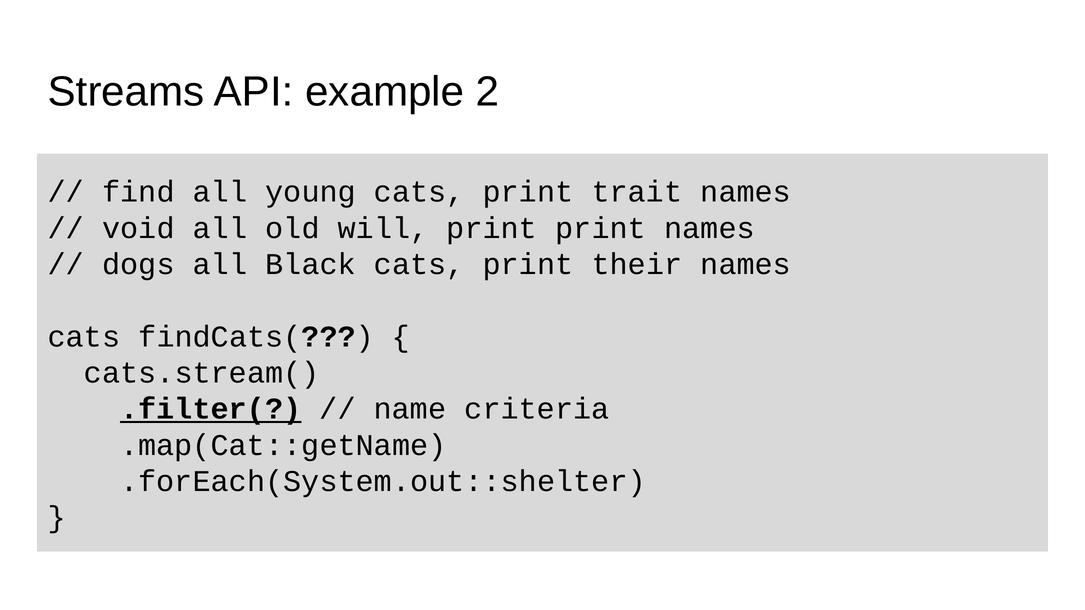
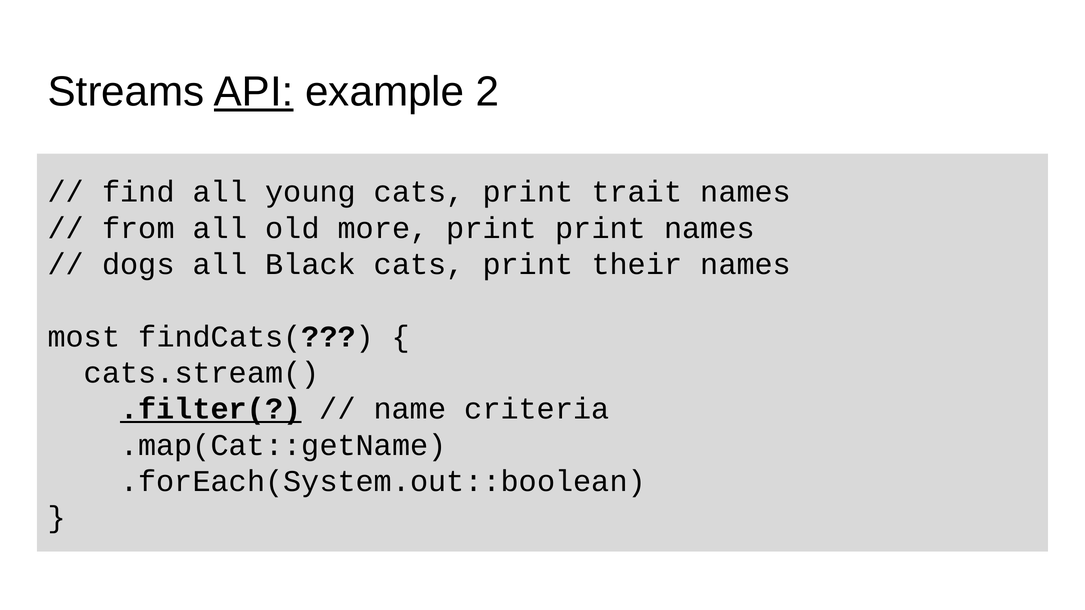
API underline: none -> present
void: void -> from
will: will -> more
cats at (84, 337): cats -> most
.forEach(System.out::shelter: .forEach(System.out::shelter -> .forEach(System.out::boolean
